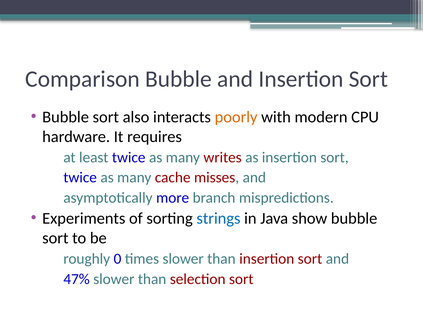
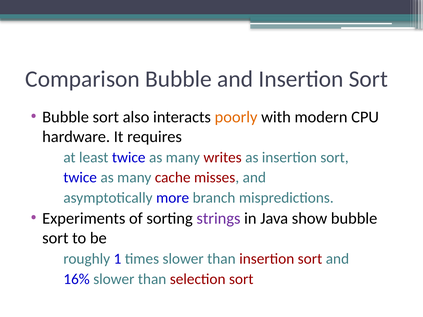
strings colour: blue -> purple
0: 0 -> 1
47%: 47% -> 16%
